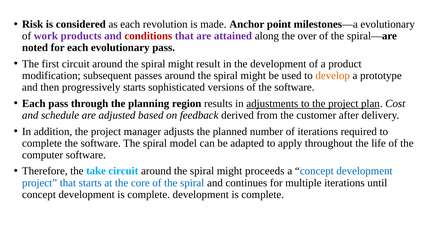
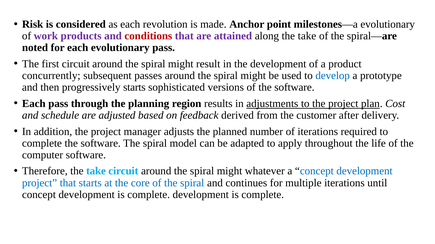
along the over: over -> take
modification: modification -> concurrently
develop colour: orange -> blue
proceeds: proceeds -> whatever
